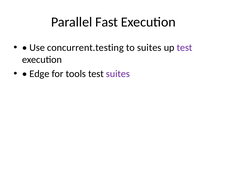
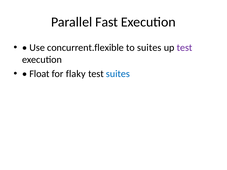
concurrent.testing: concurrent.testing -> concurrent.flexible
Edge: Edge -> Float
tools: tools -> flaky
suites at (118, 74) colour: purple -> blue
